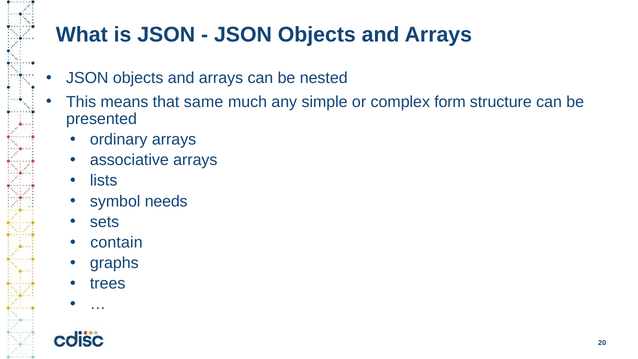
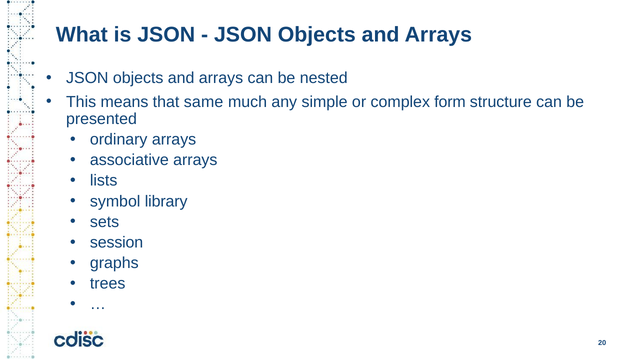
needs: needs -> library
contain: contain -> session
